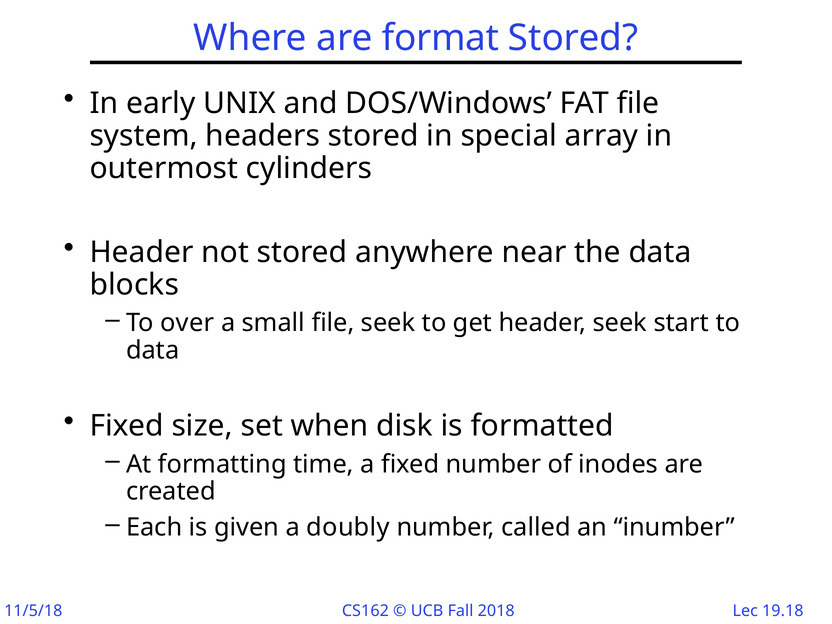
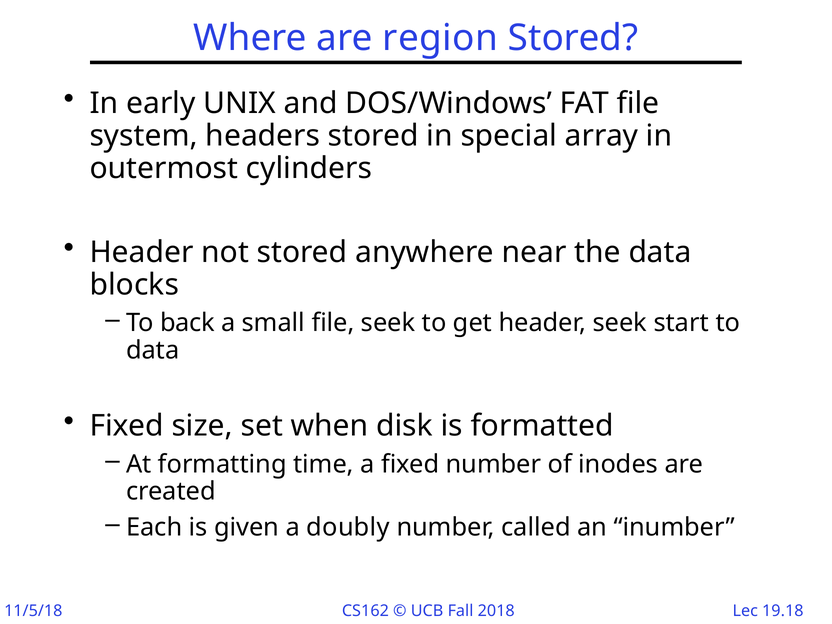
format: format -> region
over: over -> back
